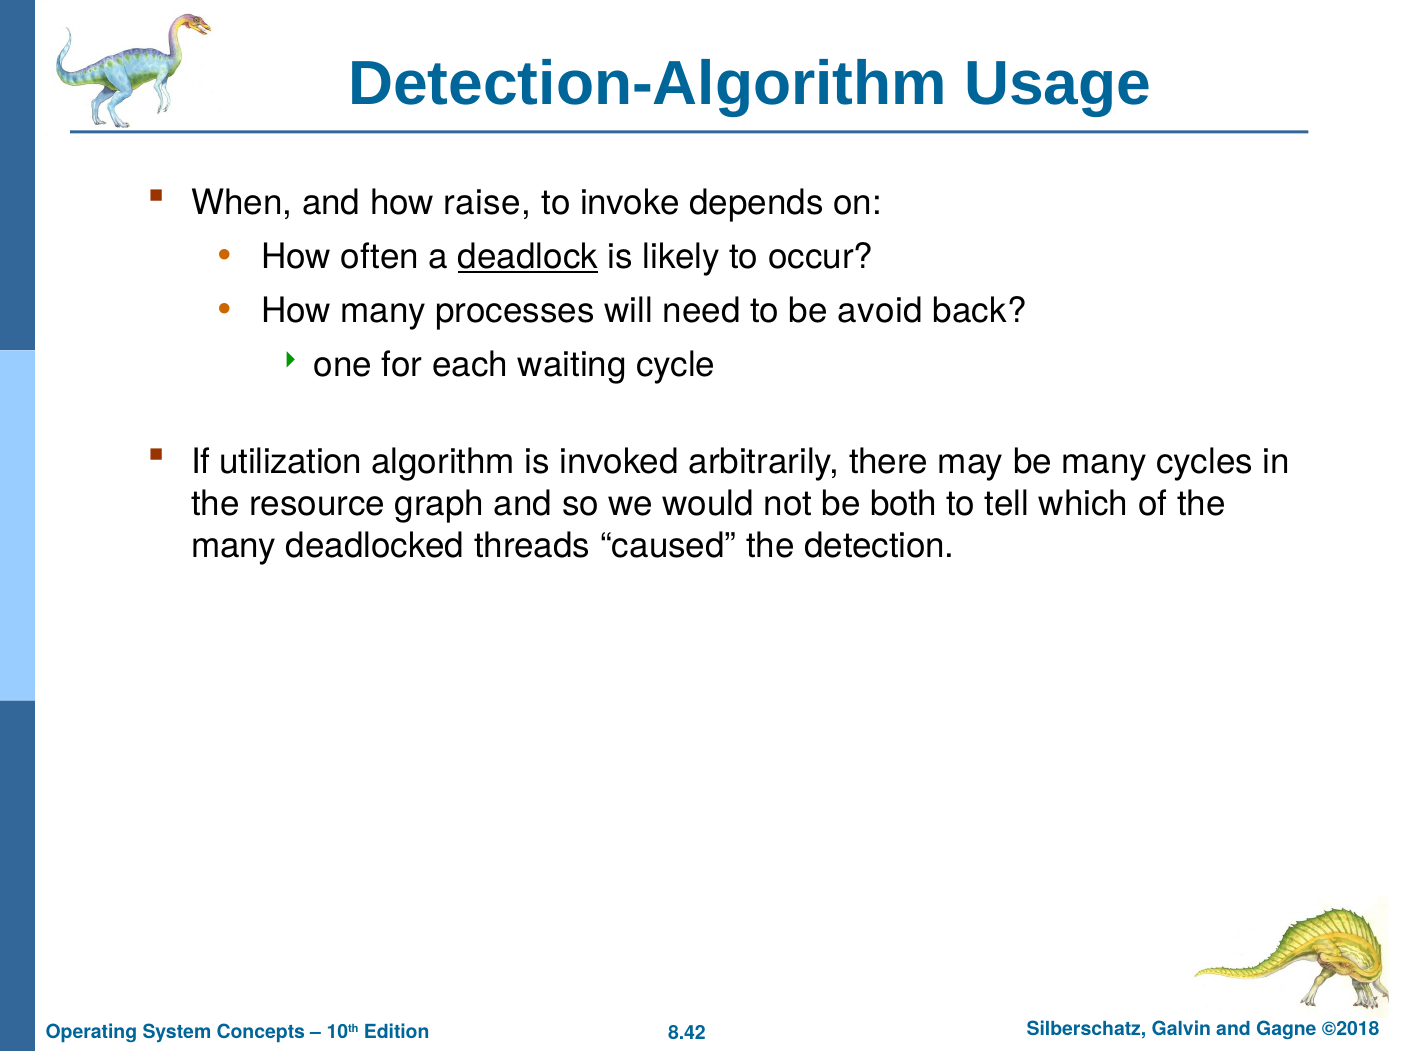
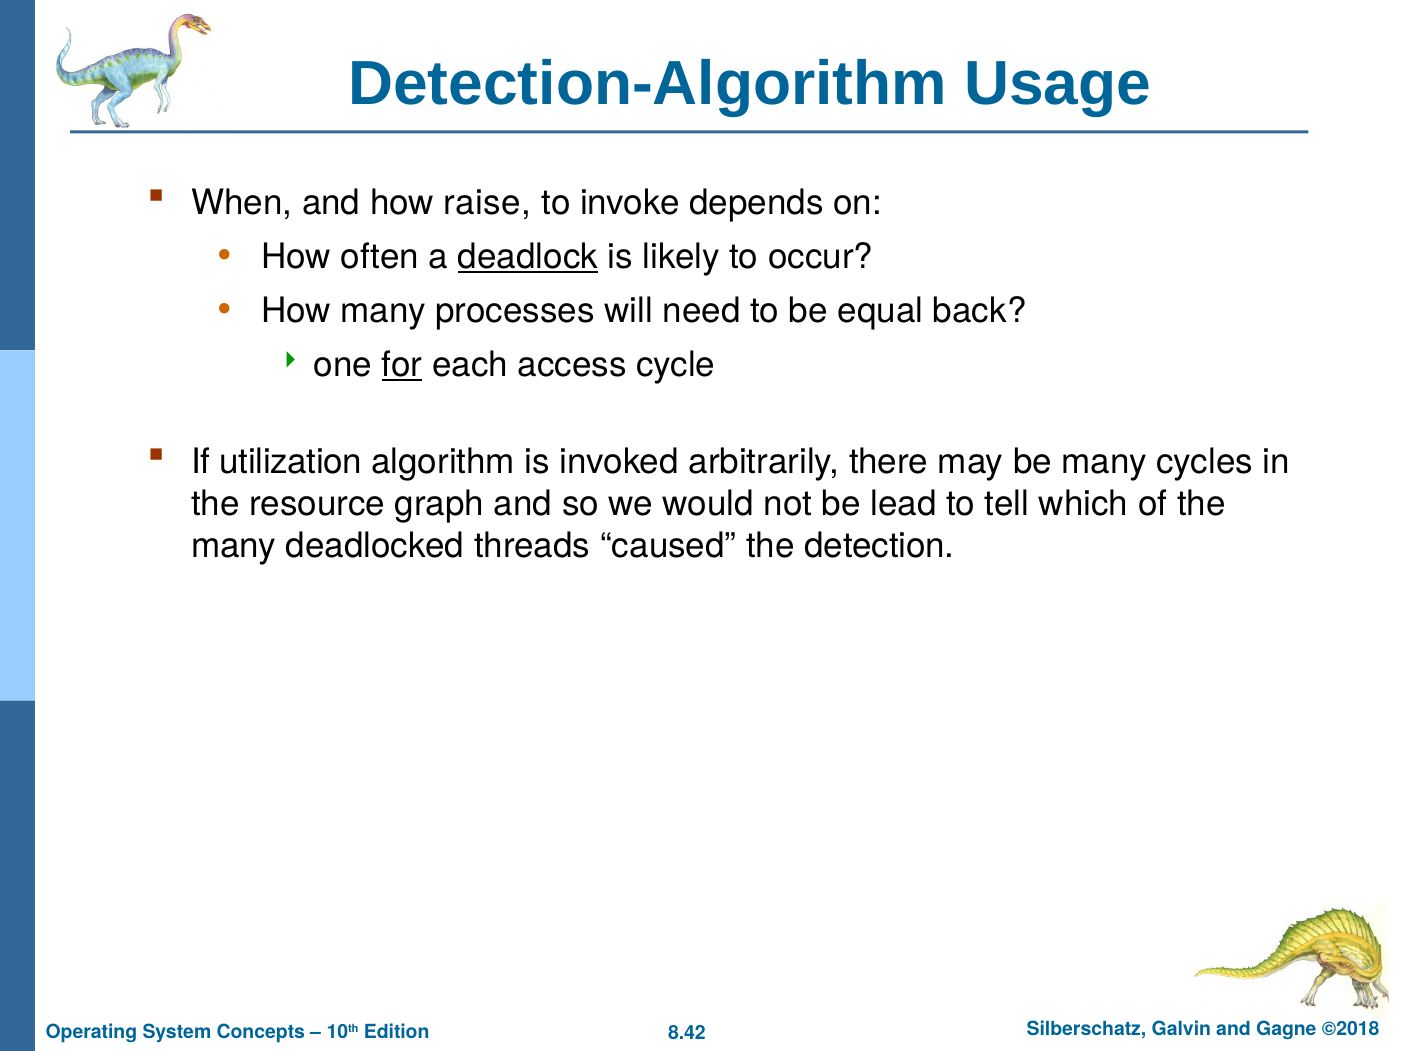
avoid: avoid -> equal
for underline: none -> present
waiting: waiting -> access
both: both -> lead
